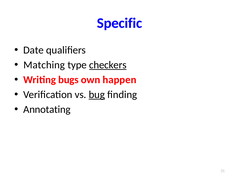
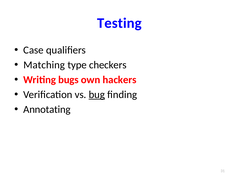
Specific: Specific -> Testing
Date: Date -> Case
checkers underline: present -> none
happen: happen -> hackers
